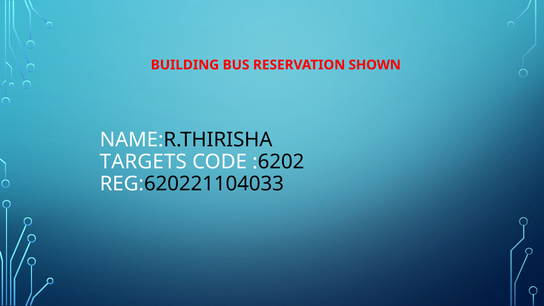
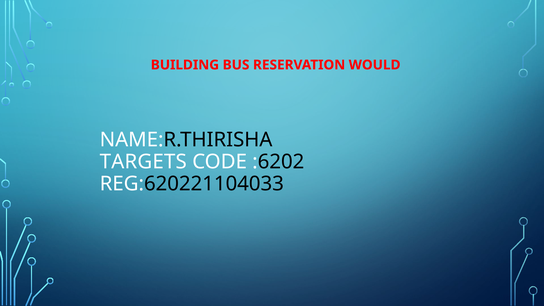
SHOWN: SHOWN -> WOULD
